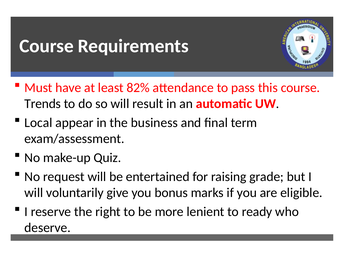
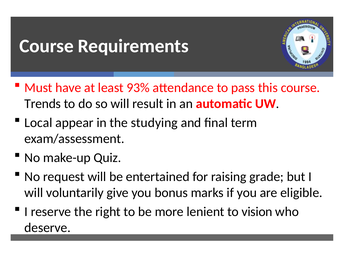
82%: 82% -> 93%
business: business -> studying
ready: ready -> vision
